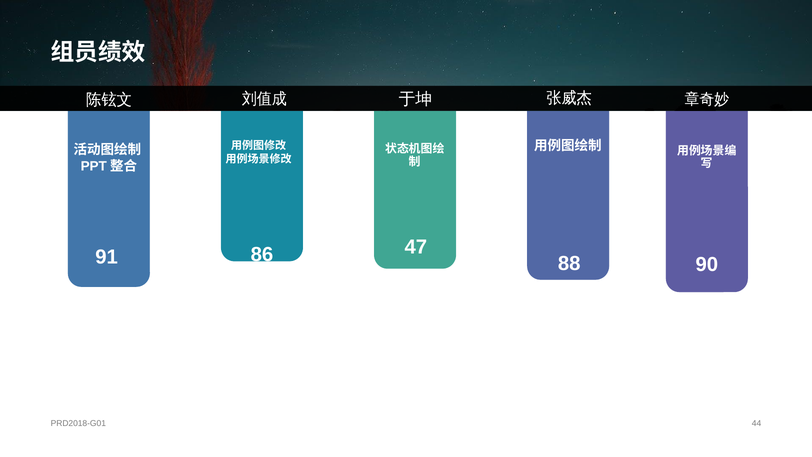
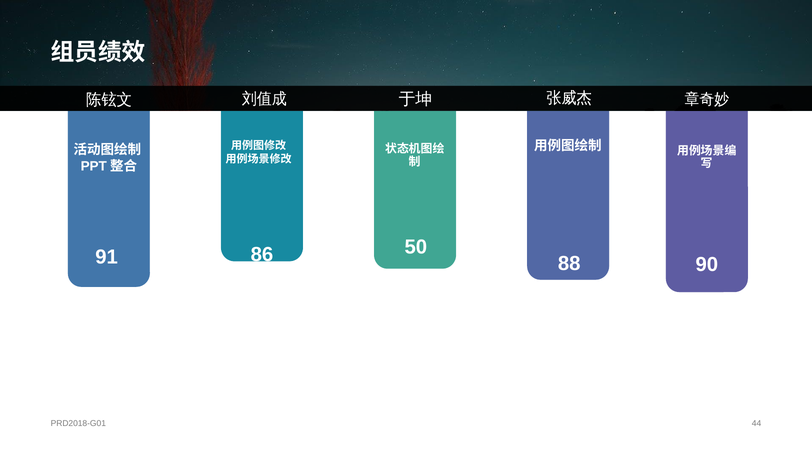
47: 47 -> 50
